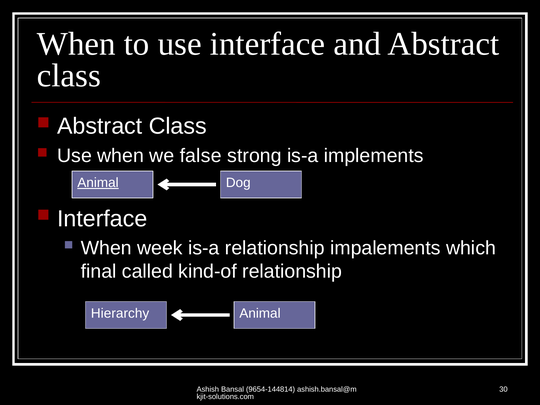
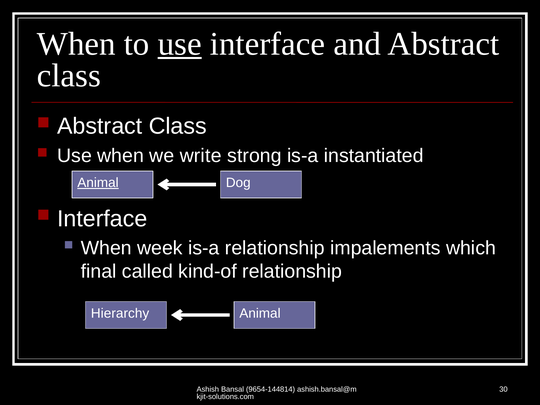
use at (180, 44) underline: none -> present
false: false -> write
implements: implements -> instantiated
